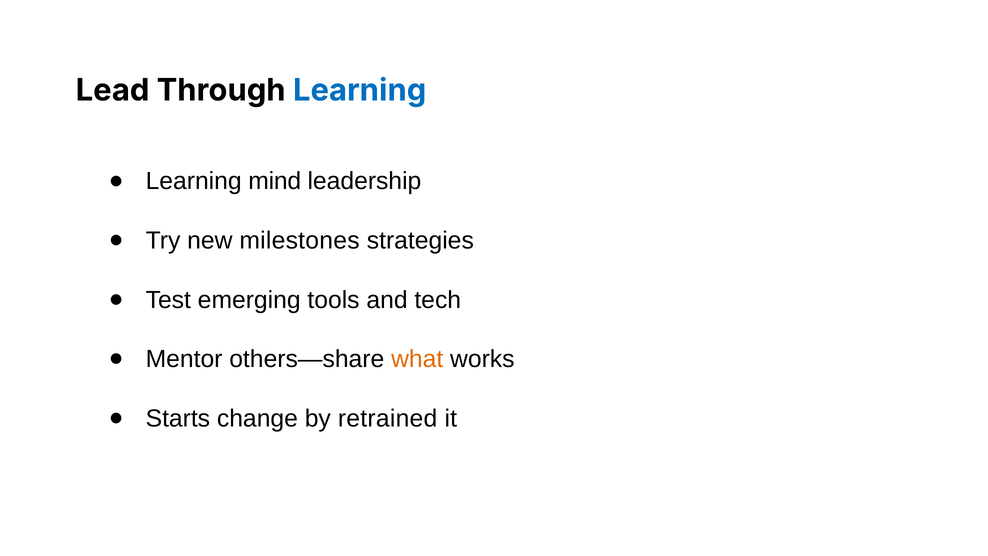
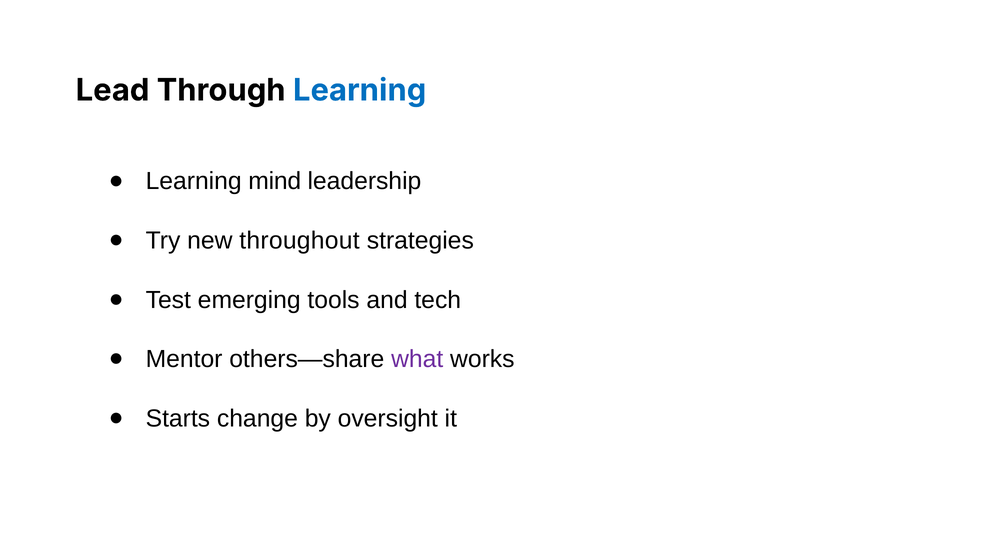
milestones: milestones -> throughout
what colour: orange -> purple
retrained: retrained -> oversight
